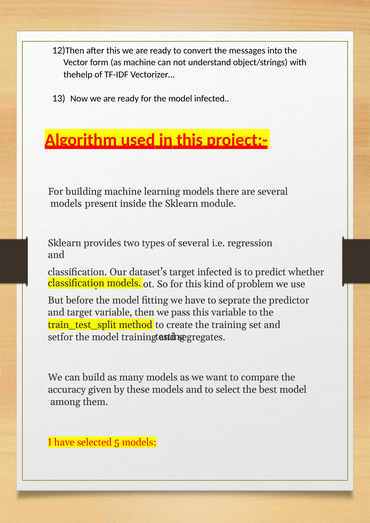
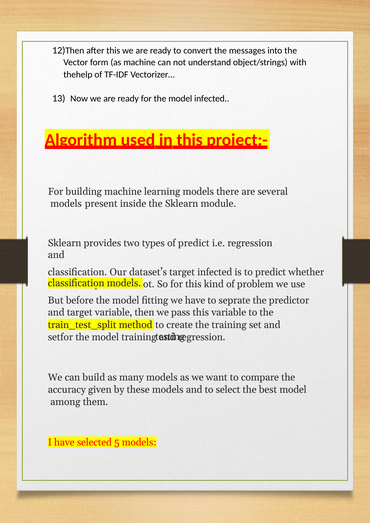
of several: several -> predict
segregates at (202, 337): segregates -> regression
